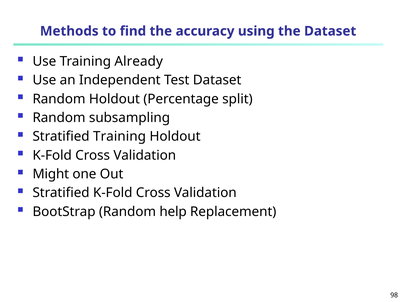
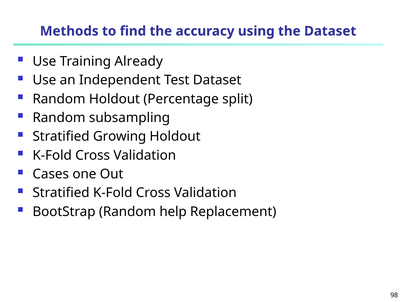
Stratified Training: Training -> Growing
Might: Might -> Cases
